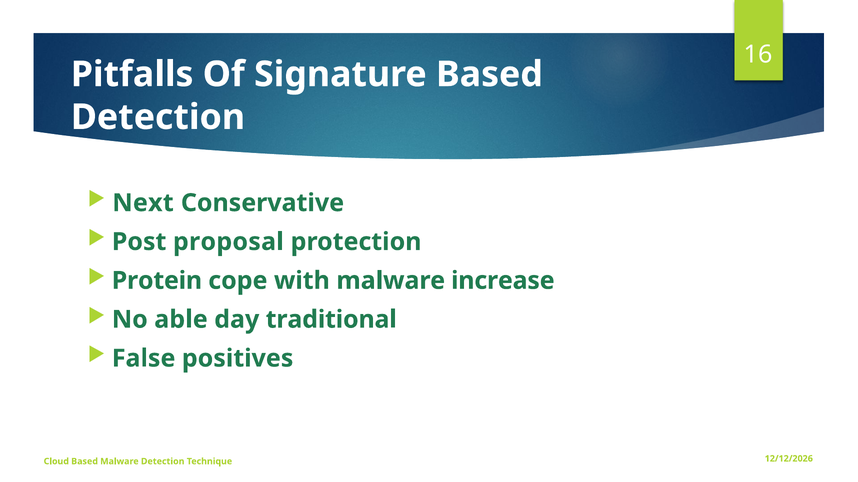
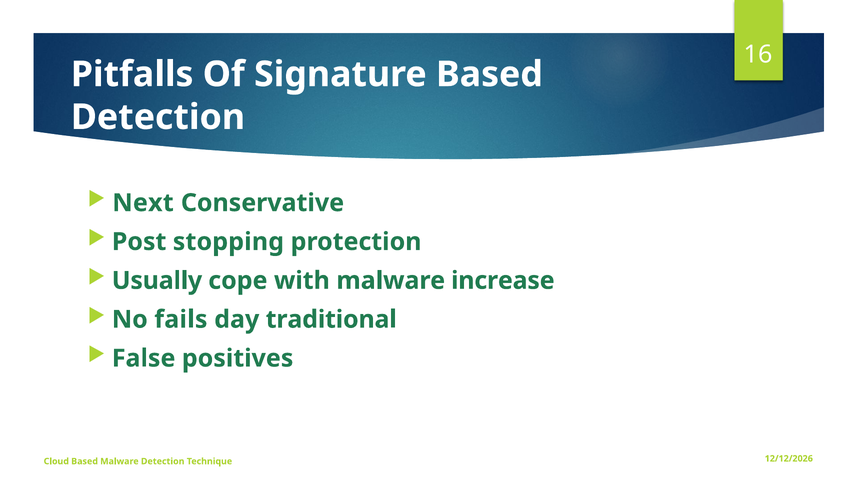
proposal: proposal -> stopping
Protein: Protein -> Usually
able: able -> fails
